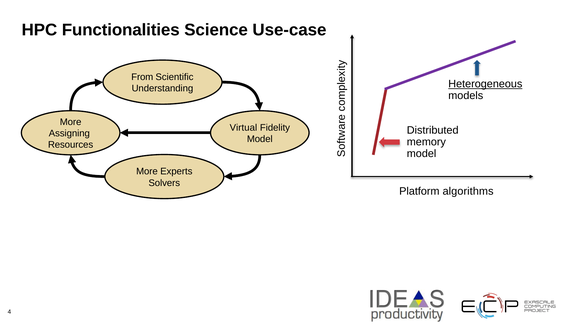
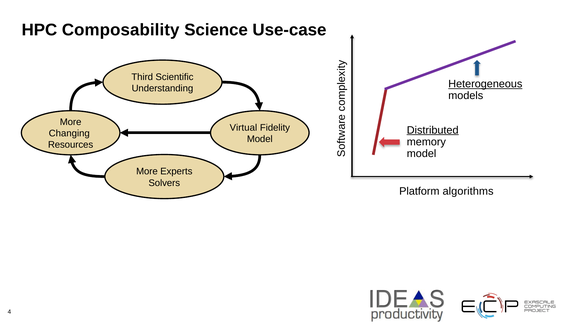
Functionalities: Functionalities -> Composability
From: From -> Third
Distributed underline: none -> present
Assigning: Assigning -> Changing
